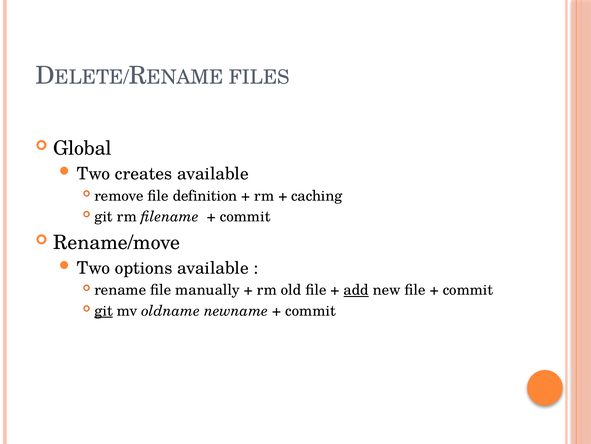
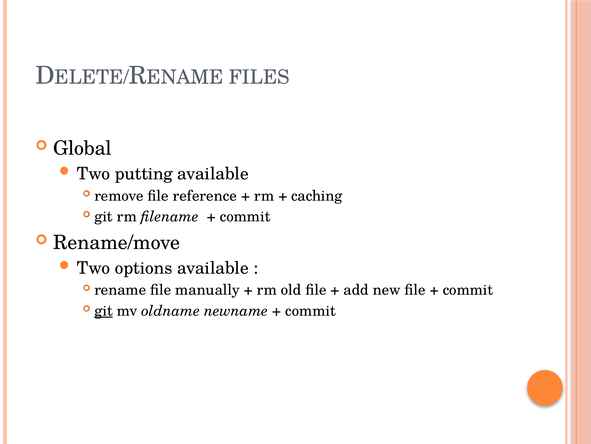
creates: creates -> putting
definition: definition -> reference
add underline: present -> none
